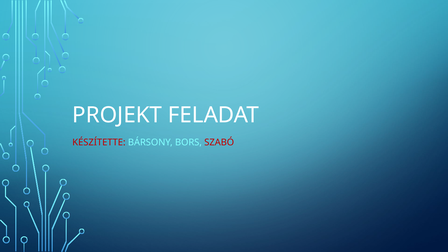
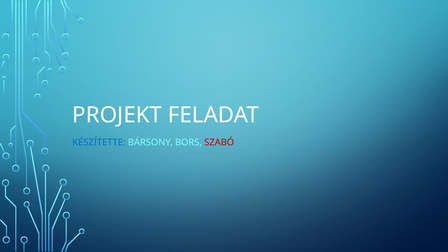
KÉSZÍTETTE colour: red -> blue
